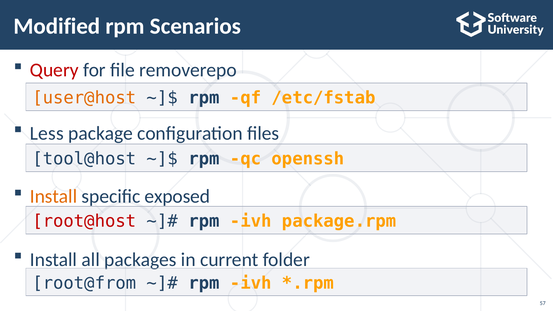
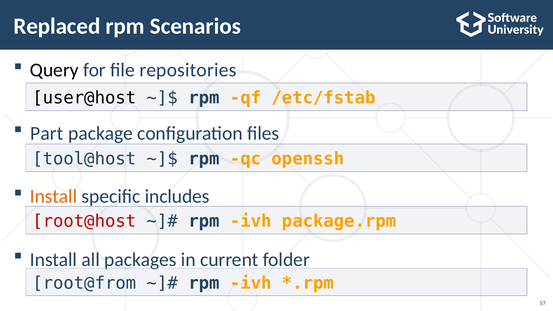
Modified: Modified -> Replaced
Query colour: red -> black
removerepo: removerepo -> repositories
user@host colour: orange -> black
Less: Less -> Part
exposed: exposed -> includes
